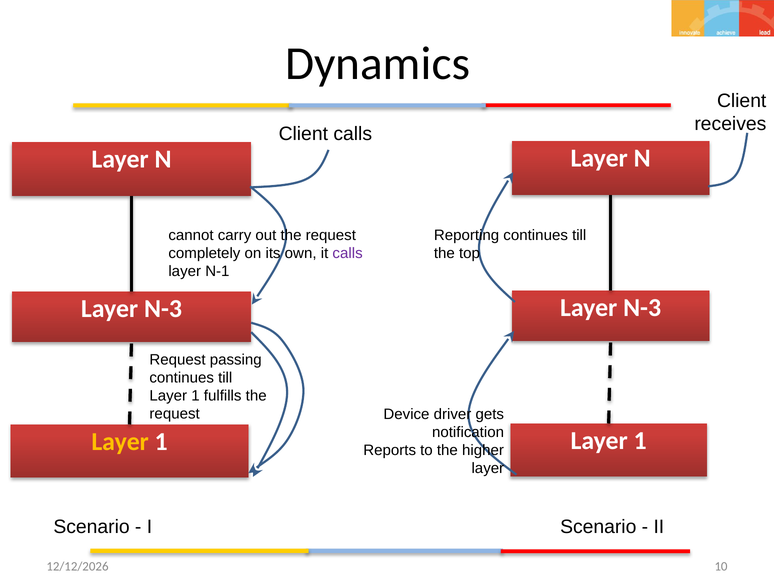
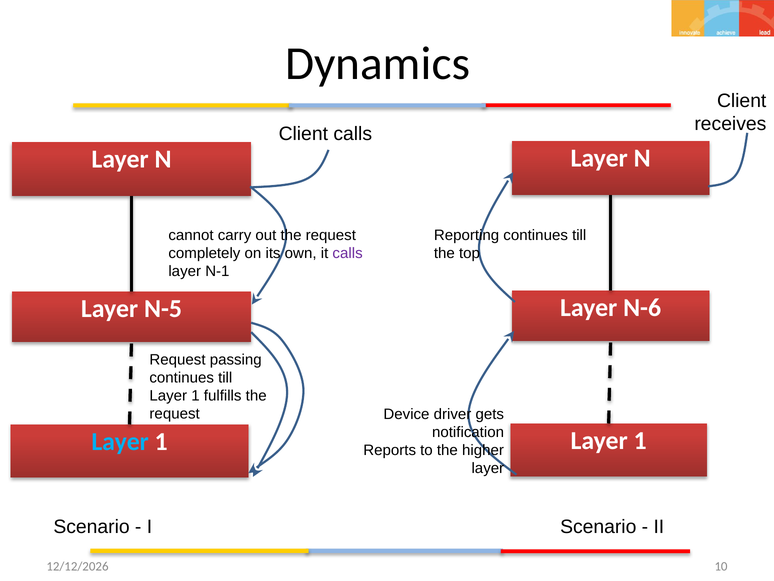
N-3 at (642, 308): N-3 -> N-6
N-3 at (163, 309): N-3 -> N-5
Layer at (120, 441) colour: yellow -> light blue
